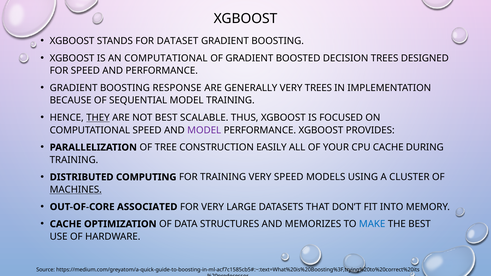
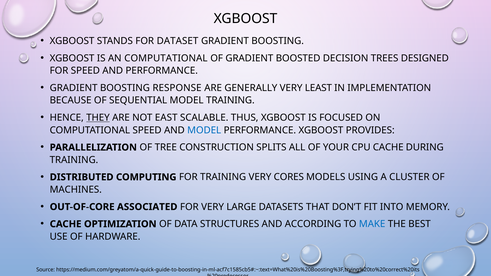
VERY TREES: TREES -> LEAST
NOT BEST: BEST -> EAST
MODEL at (204, 130) colour: purple -> blue
EASILY: EASILY -> SPLITS
VERY SPEED: SPEED -> CORES
MACHINES underline: present -> none
MEMORIZES: MEMORIZES -> ACCORDING
